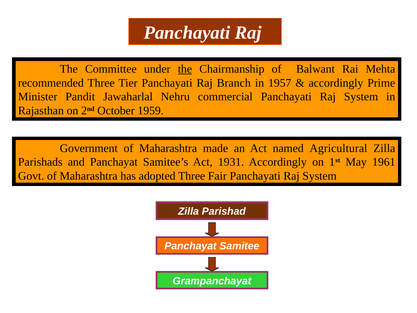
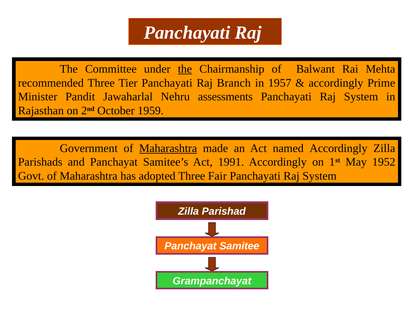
commercial: commercial -> assessments
Maharashtra at (168, 148) underline: none -> present
named Agricultural: Agricultural -> Accordingly
1931: 1931 -> 1991
1961: 1961 -> 1952
